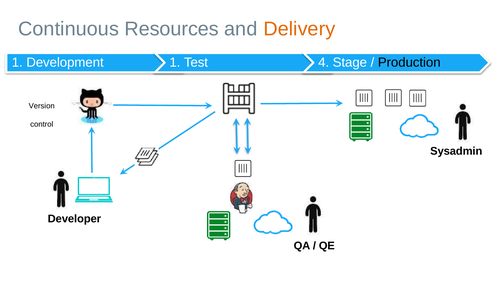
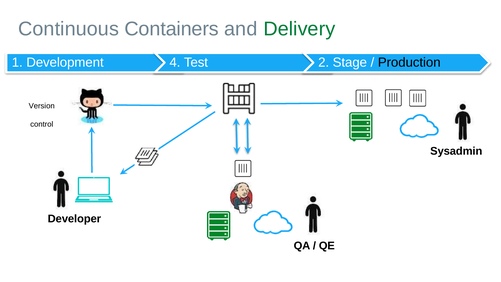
Resources: Resources -> Containers
Delivery colour: orange -> green
Development 1: 1 -> 4
4: 4 -> 2
